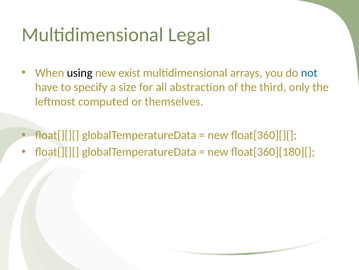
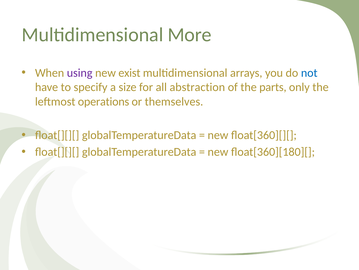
Legal: Legal -> More
using colour: black -> purple
third: third -> parts
computed: computed -> operations
